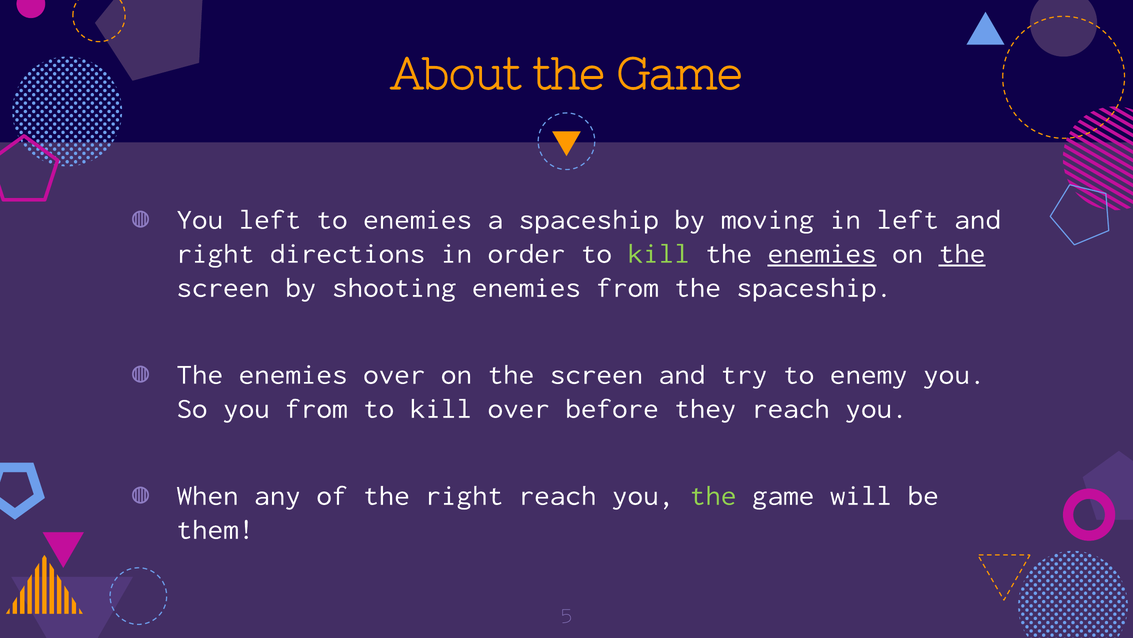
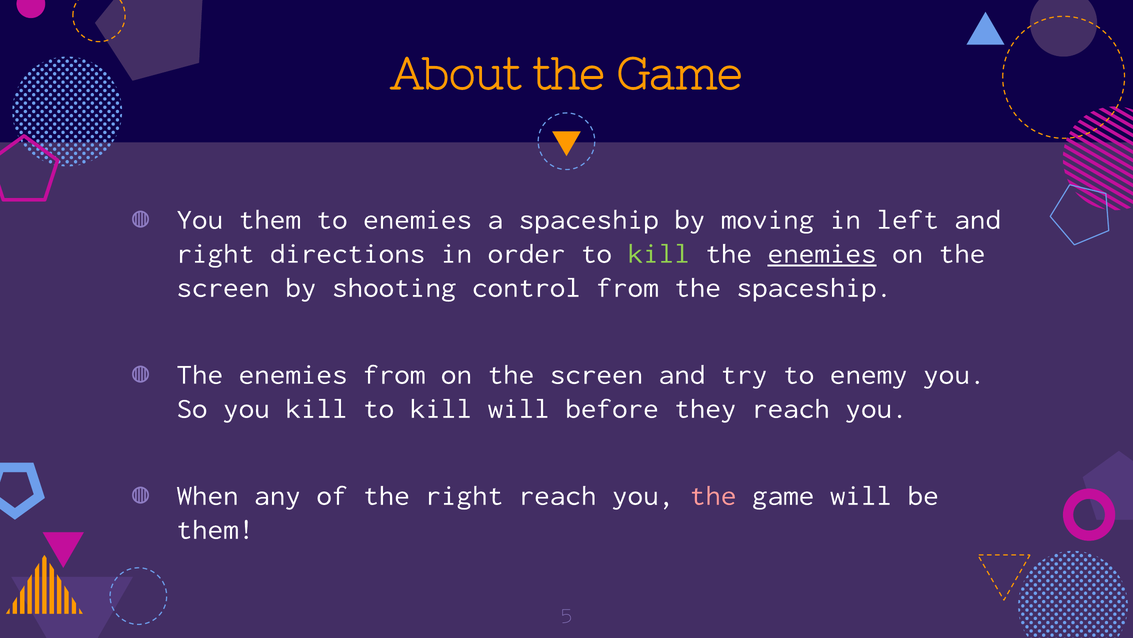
You left: left -> them
the at (962, 253) underline: present -> none
shooting enemies: enemies -> control
enemies over: over -> from
you from: from -> kill
kill over: over -> will
the at (713, 495) colour: light green -> pink
